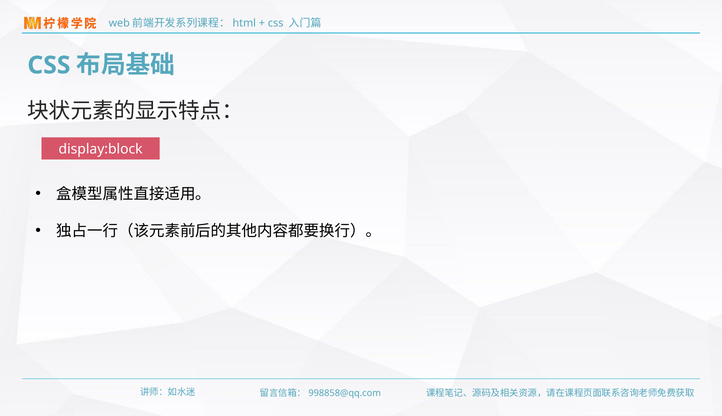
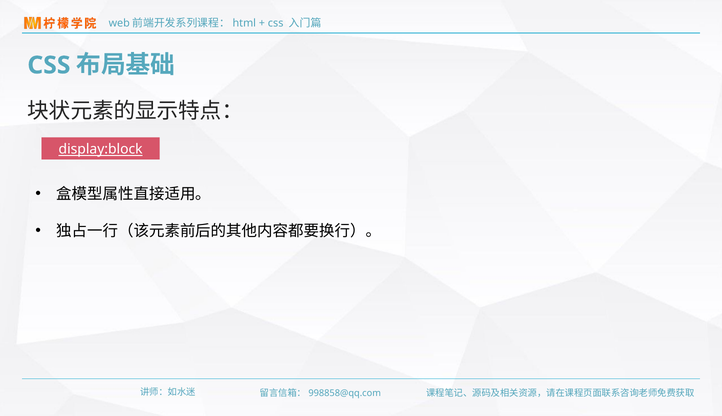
display:block underline: none -> present
